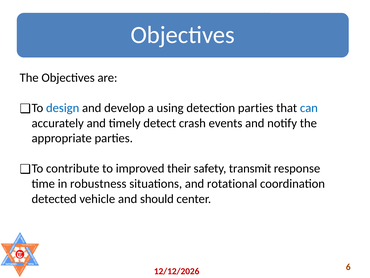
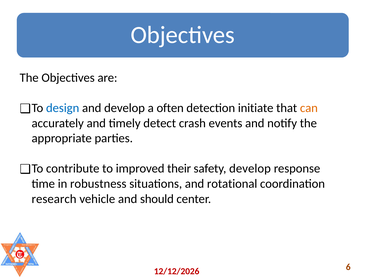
using: using -> often
detection parties: parties -> initiate
can colour: blue -> orange
safety transmit: transmit -> develop
detected: detected -> research
